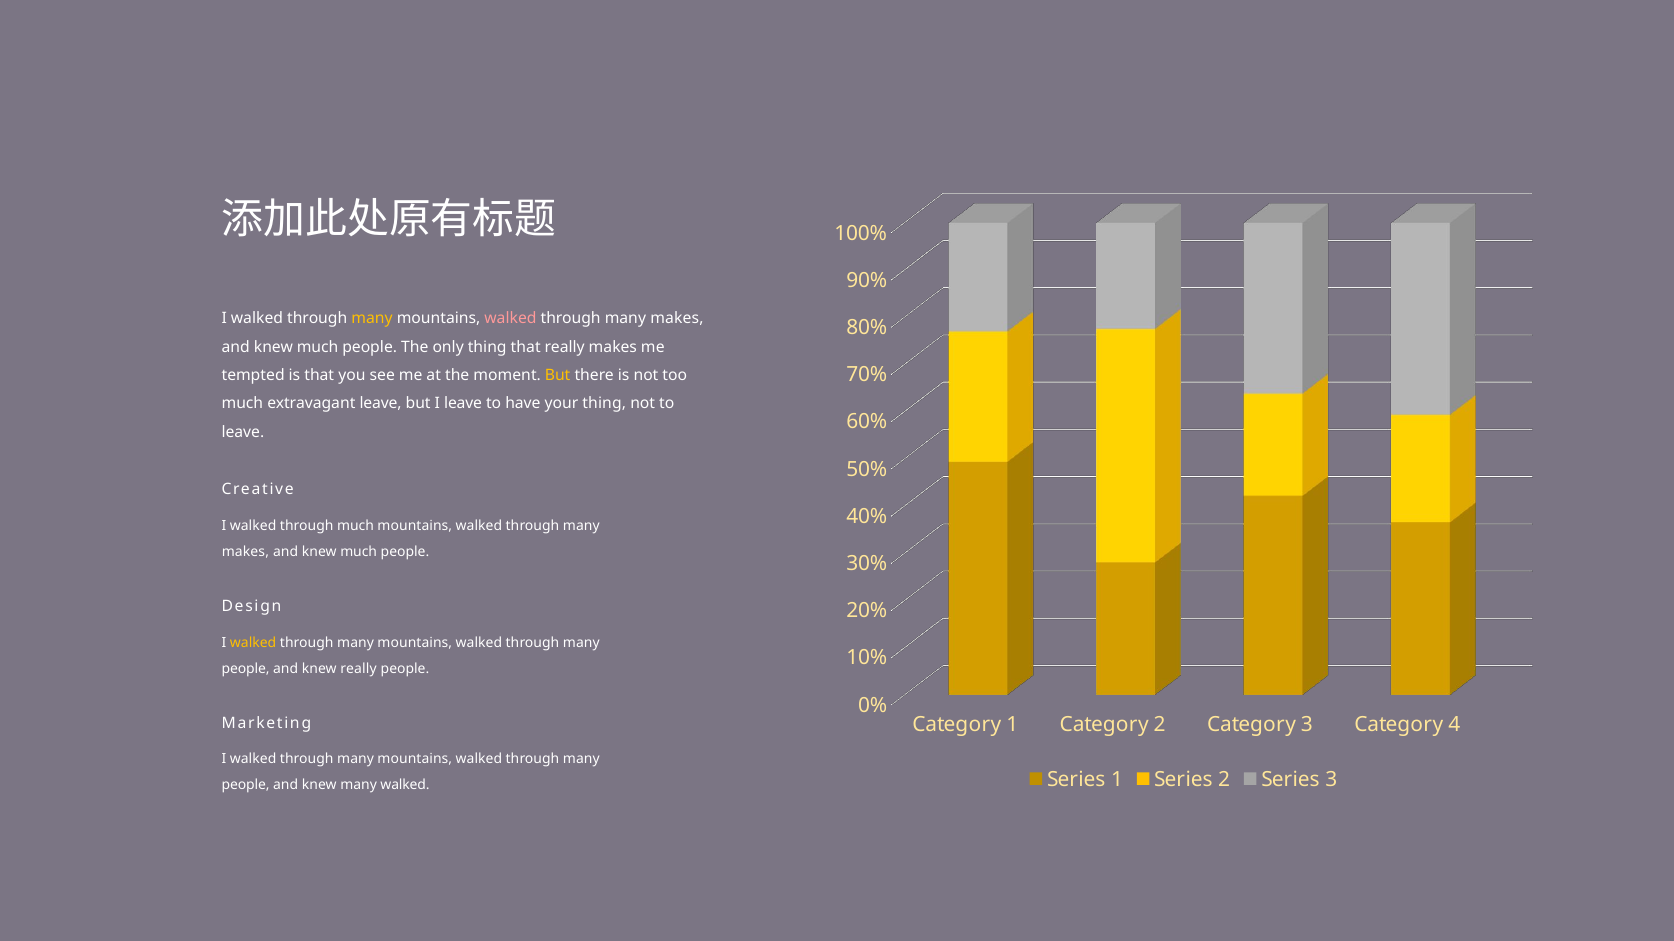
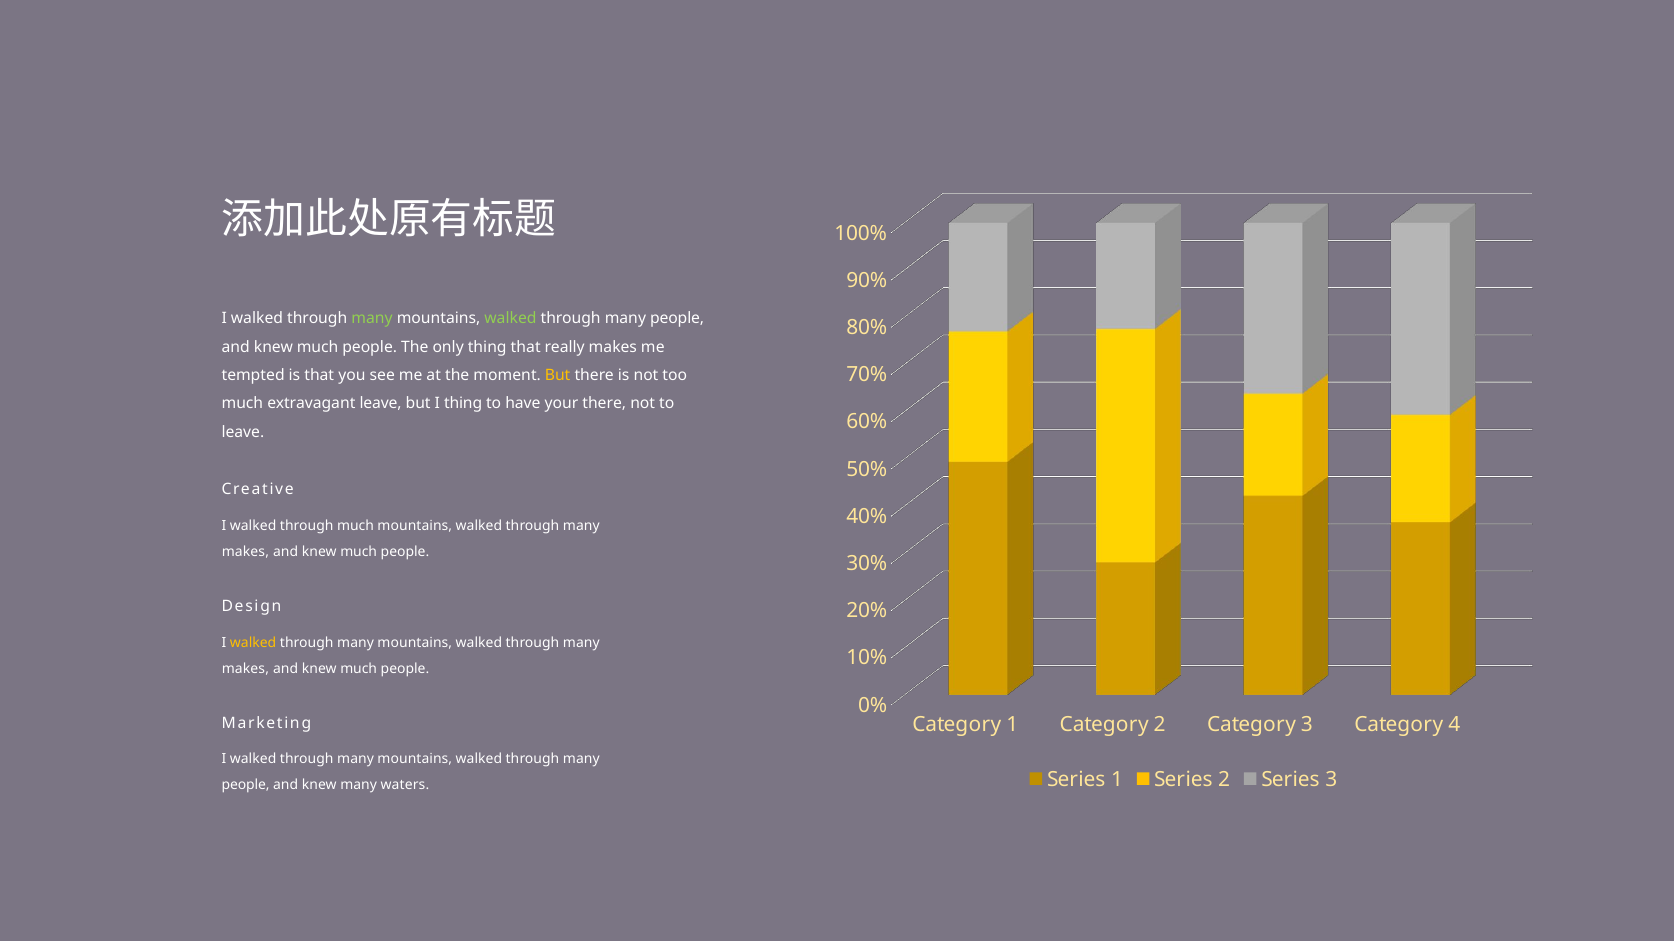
many at (372, 319) colour: yellow -> light green
walked at (510, 319) colour: pink -> light green
makes at (677, 319): makes -> people
I leave: leave -> thing
your thing: thing -> there
people at (246, 669): people -> makes
really at (359, 669): really -> much
many walked: walked -> waters
